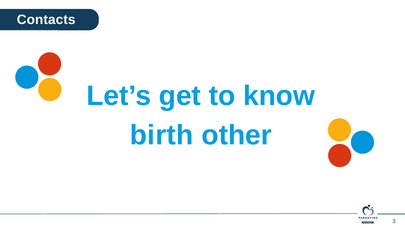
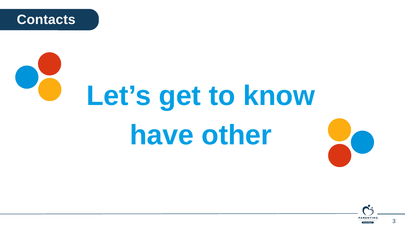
birth: birth -> have
